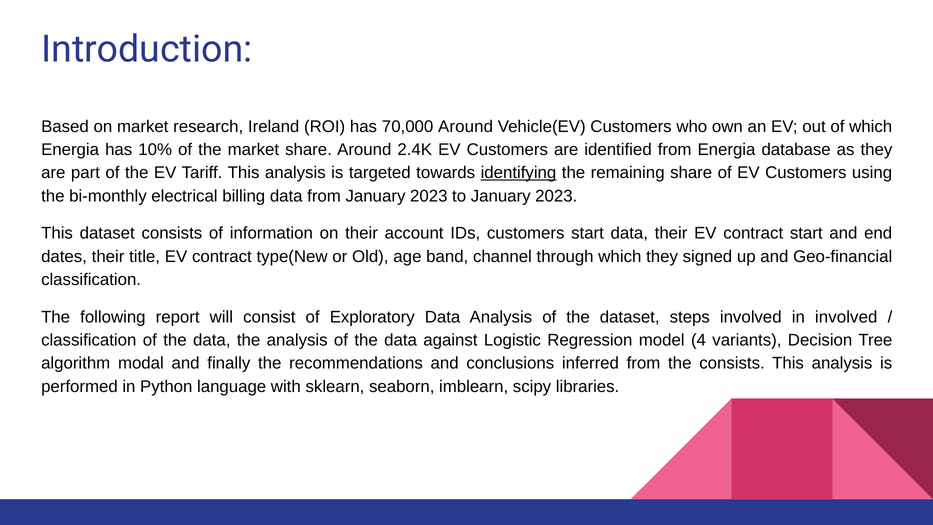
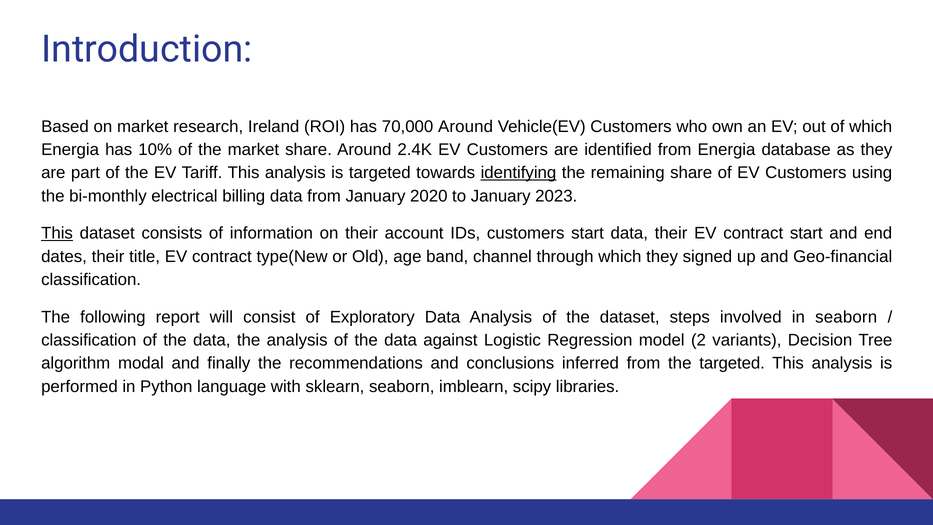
from January 2023: 2023 -> 2020
This at (57, 233) underline: none -> present
in involved: involved -> seaborn
4: 4 -> 2
the consists: consists -> targeted
